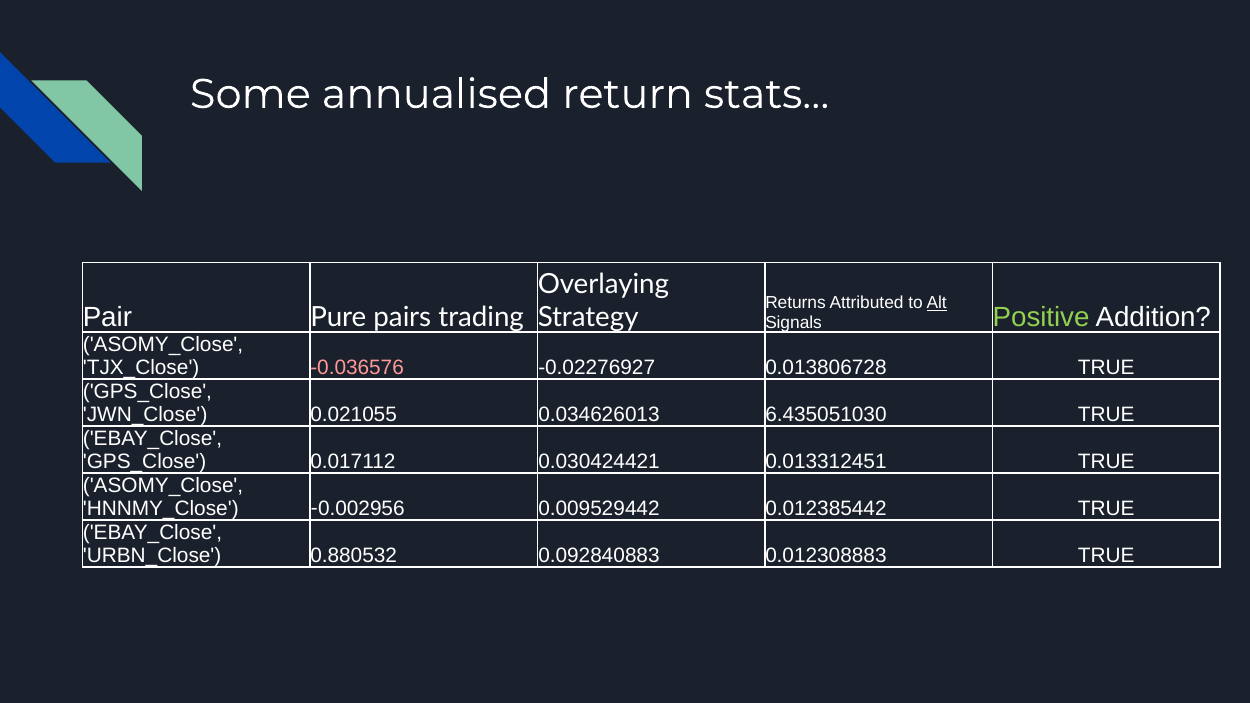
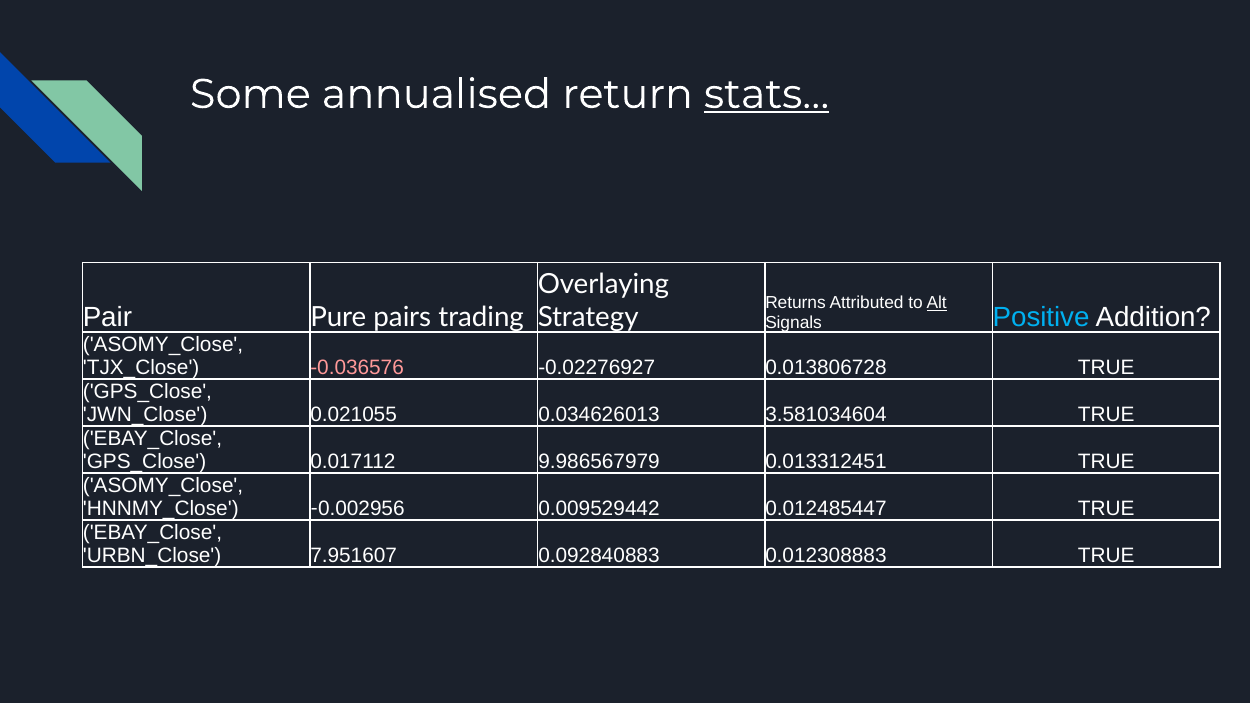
stats… underline: none -> present
Positive colour: light green -> light blue
6.435051030: 6.435051030 -> 3.581034604
0.030424421: 0.030424421 -> 9.986567979
0.012385442: 0.012385442 -> 0.012485447
0.880532: 0.880532 -> 7.951607
